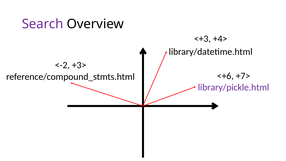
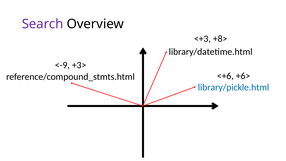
+4>: +4> -> +8>
<-2: <-2 -> <-9
+7>: +7> -> +6>
library/pickle.html colour: purple -> blue
